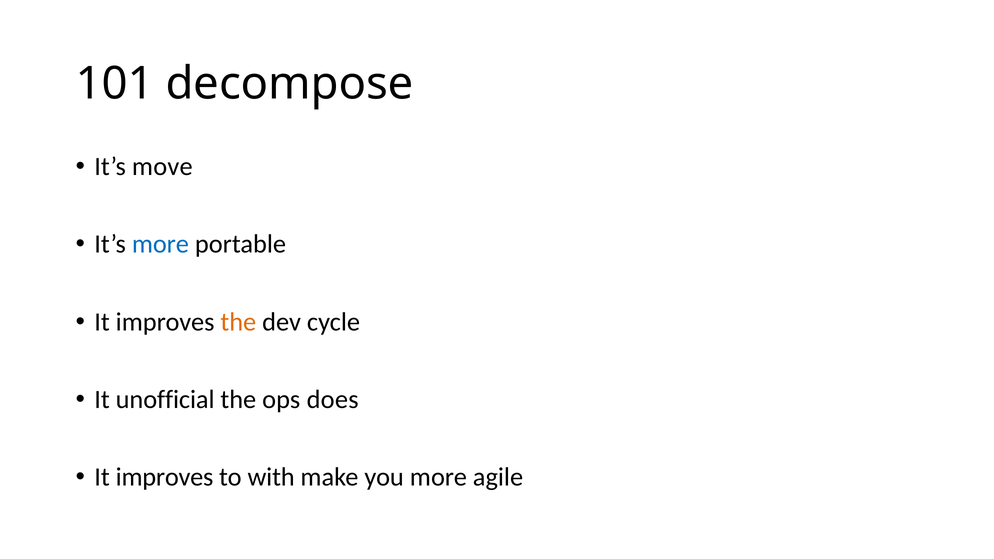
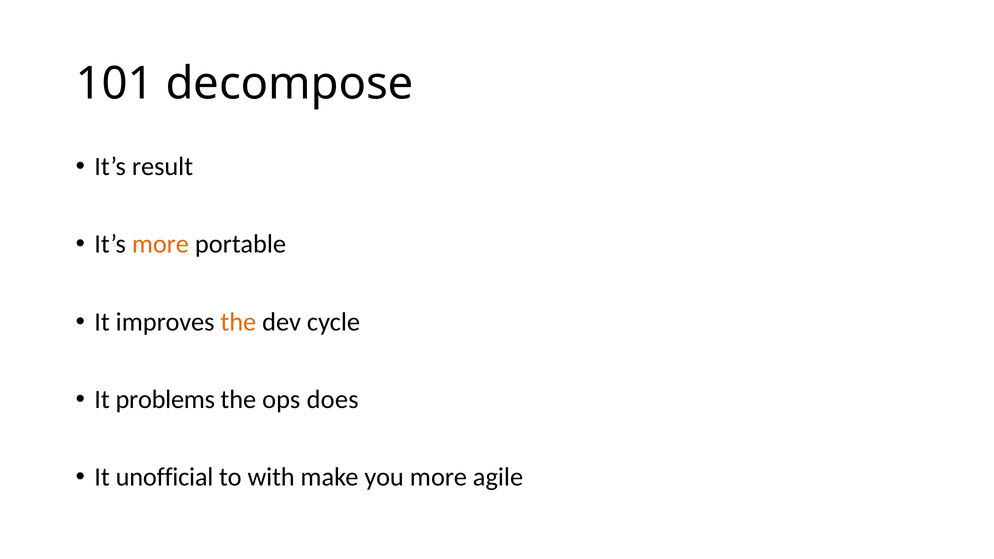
move: move -> result
more at (160, 244) colour: blue -> orange
unofficial: unofficial -> problems
improves at (165, 477): improves -> unofficial
